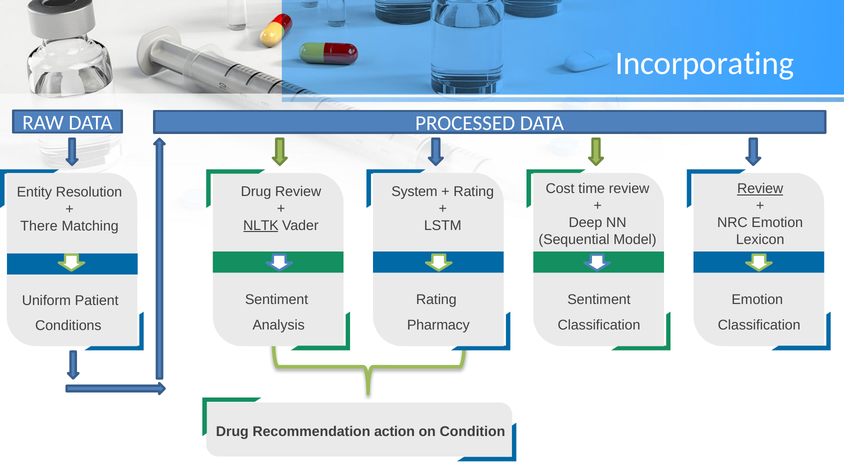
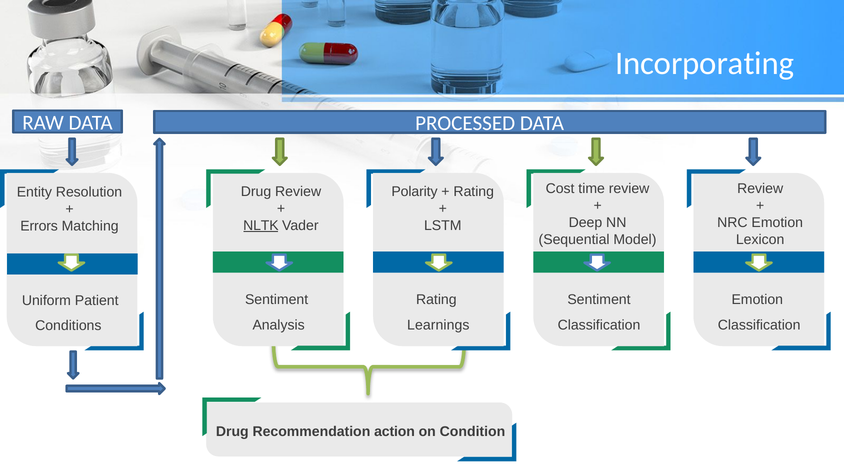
Review at (760, 189) underline: present -> none
System: System -> Polarity
There: There -> Errors
Pharmacy: Pharmacy -> Learnings
